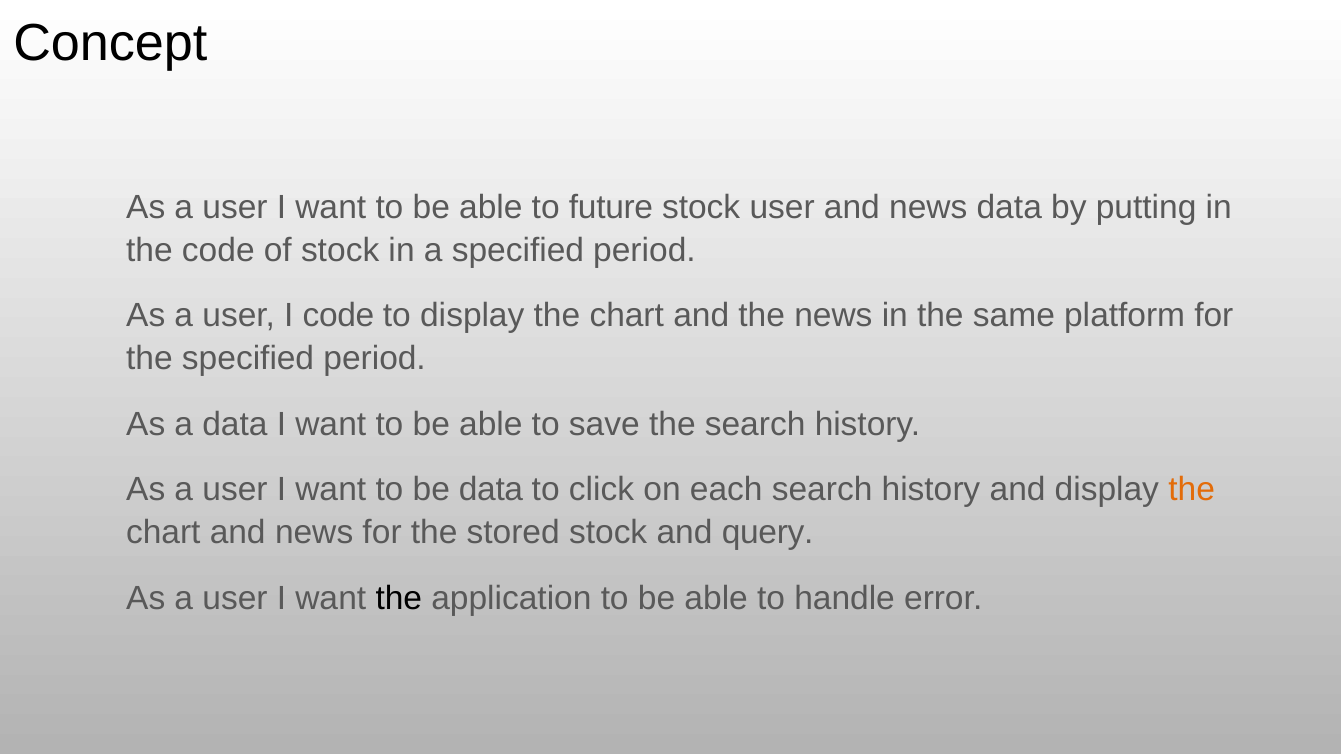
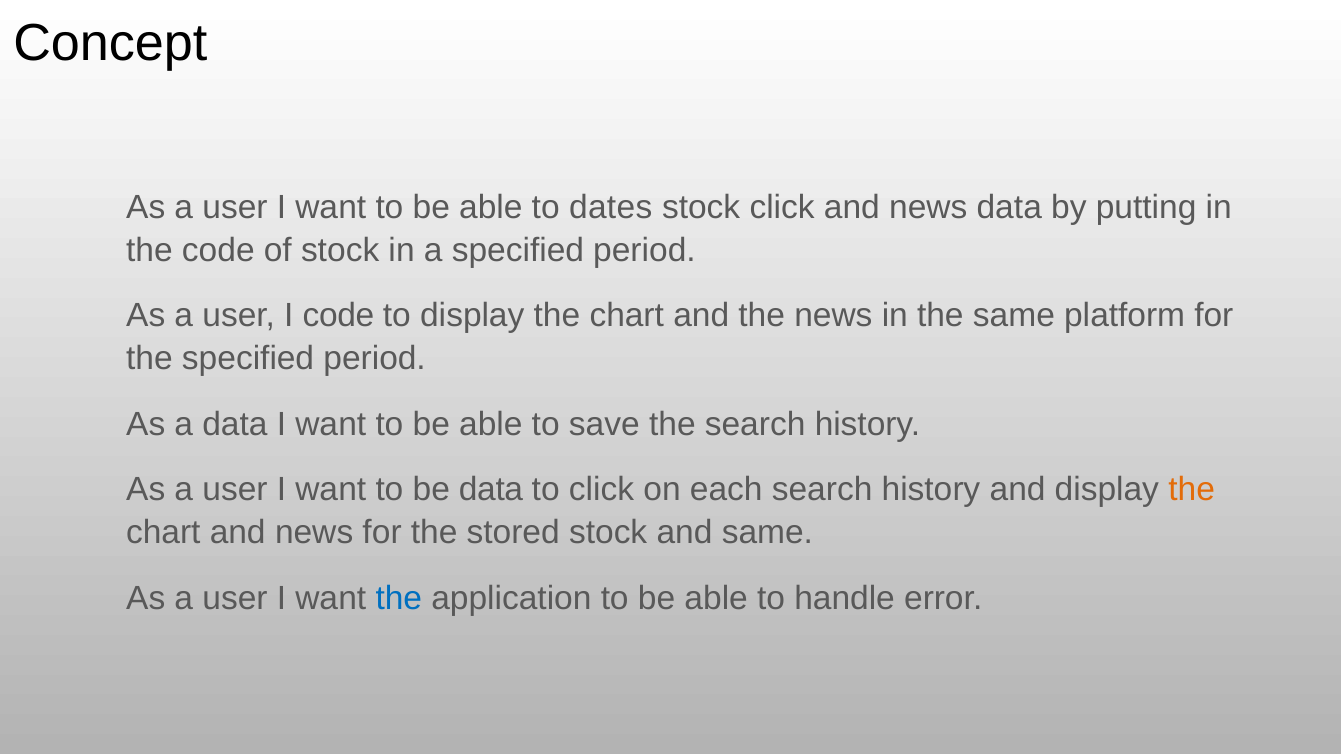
future: future -> dates
stock user: user -> click
and query: query -> same
the at (399, 599) colour: black -> blue
